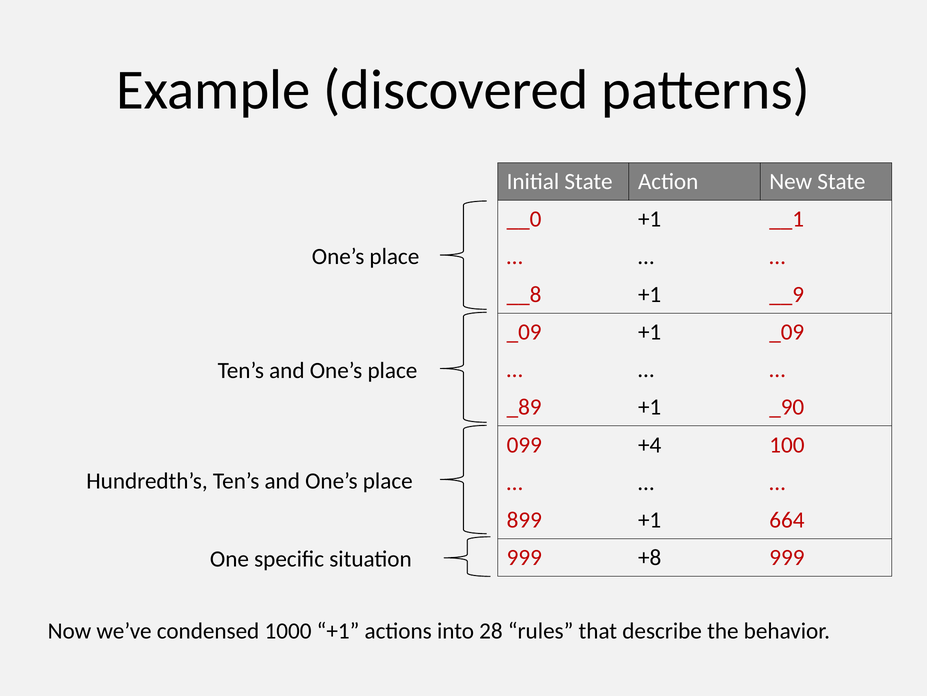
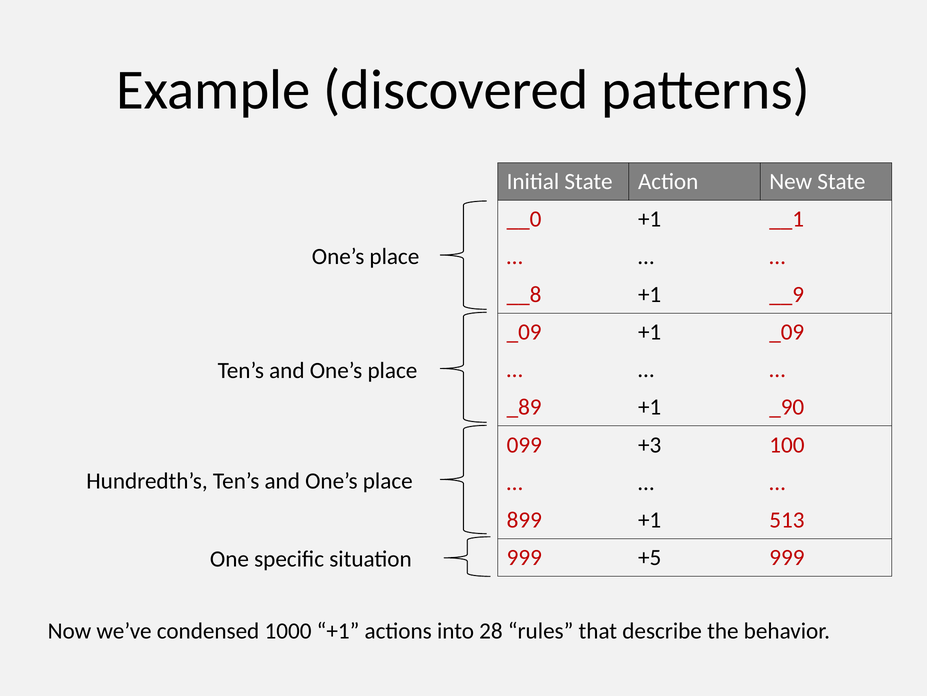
+4: +4 -> +3
664: 664 -> 513
+8: +8 -> +5
